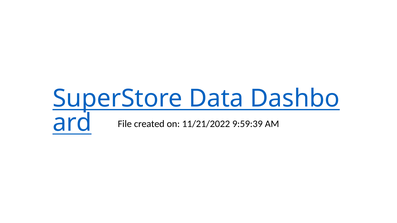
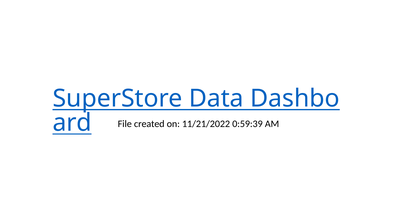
9:59:39: 9:59:39 -> 0:59:39
